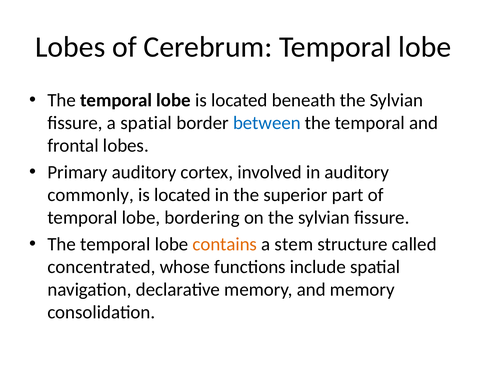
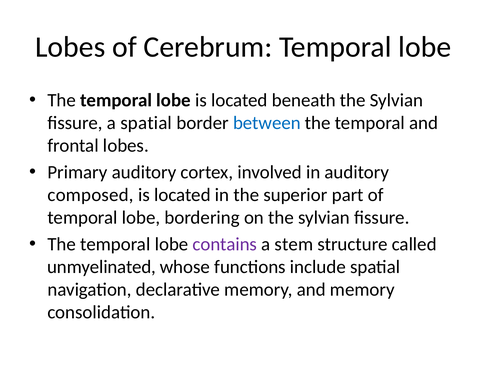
commonly: commonly -> composed
contains colour: orange -> purple
concentrated: concentrated -> unmyelinated
